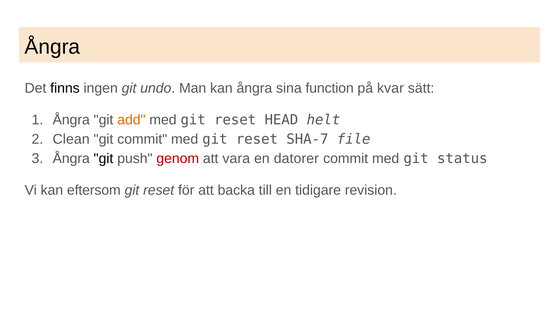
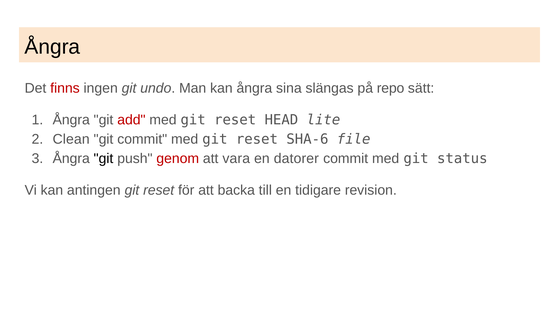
finns colour: black -> red
function: function -> slängas
kvar: kvar -> repo
add colour: orange -> red
helt: helt -> lite
SHA-7: SHA-7 -> SHA-6
eftersom: eftersom -> antingen
